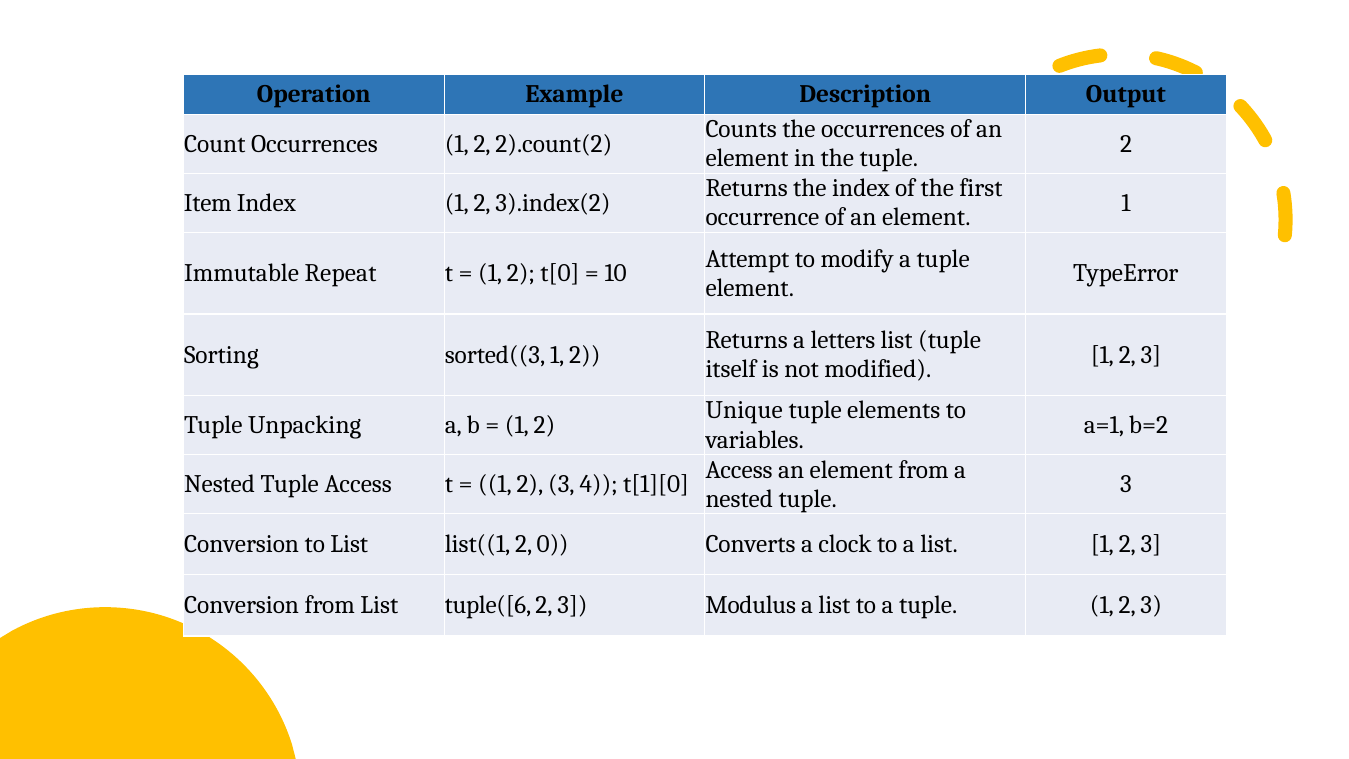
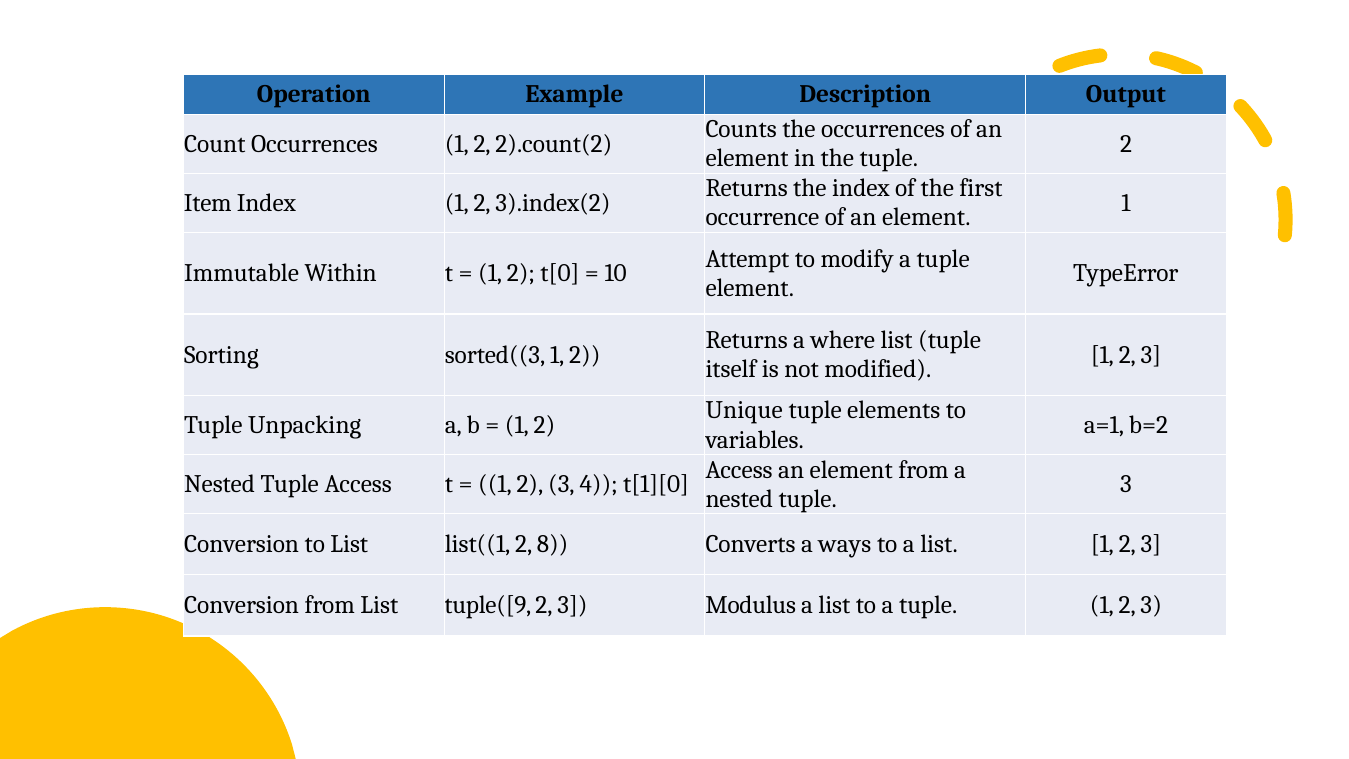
Repeat: Repeat -> Within
letters: letters -> where
0: 0 -> 8
clock: clock -> ways
tuple([6: tuple([6 -> tuple([9
